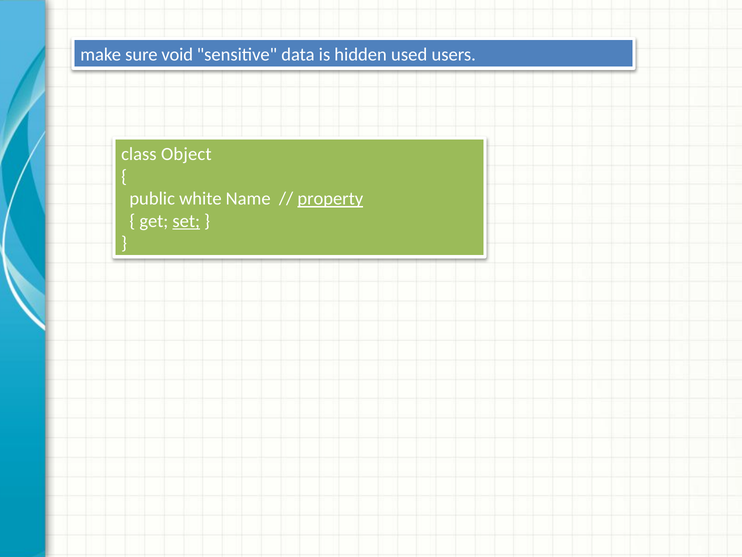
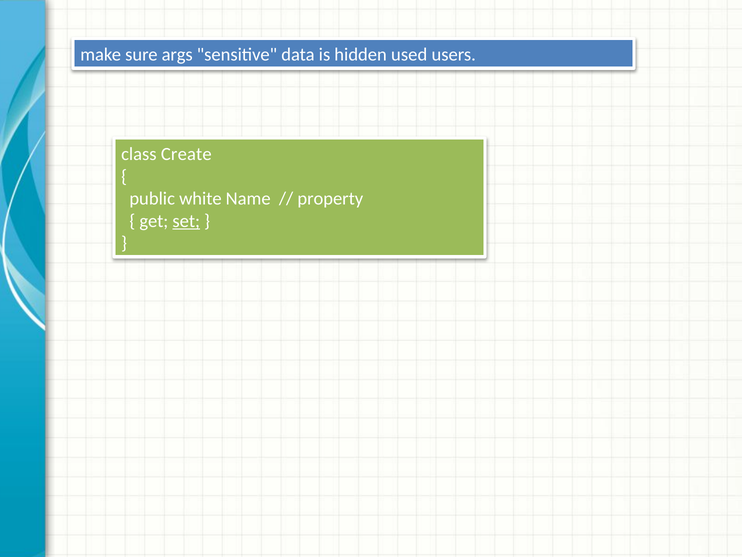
void: void -> args
Object: Object -> Create
property underline: present -> none
